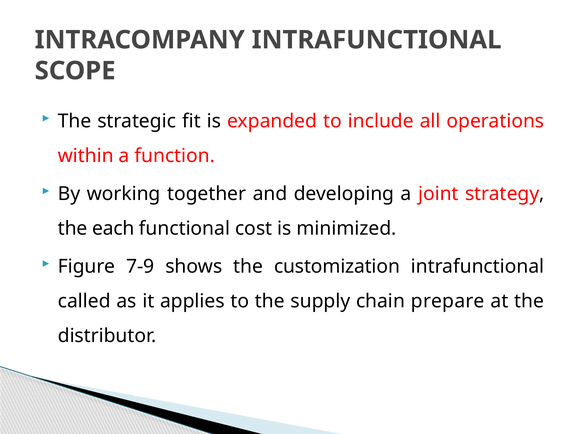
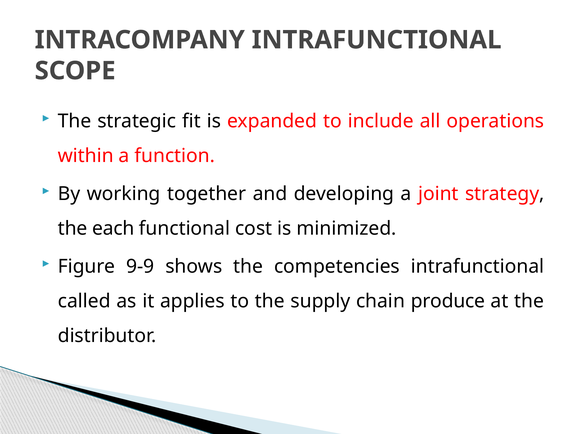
7-9: 7-9 -> 9-9
customization: customization -> competencies
prepare: prepare -> produce
